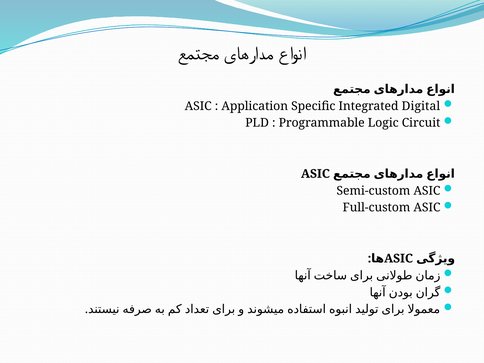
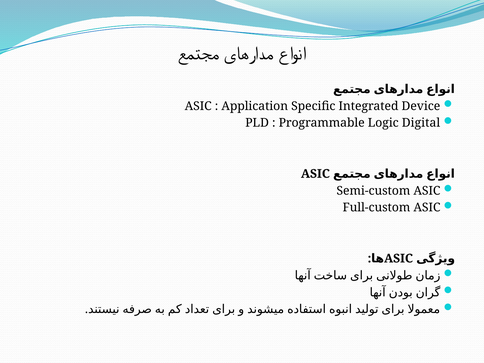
Digital: Digital -> Device
Circuit: Circuit -> Digital
